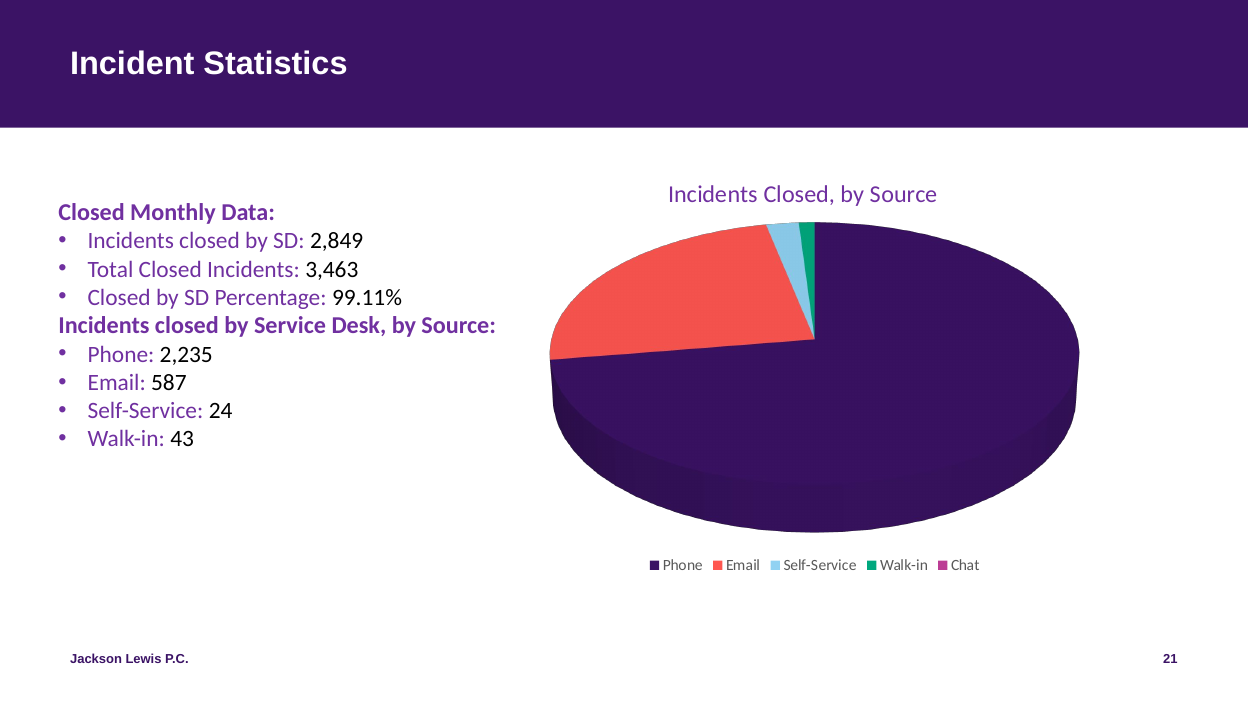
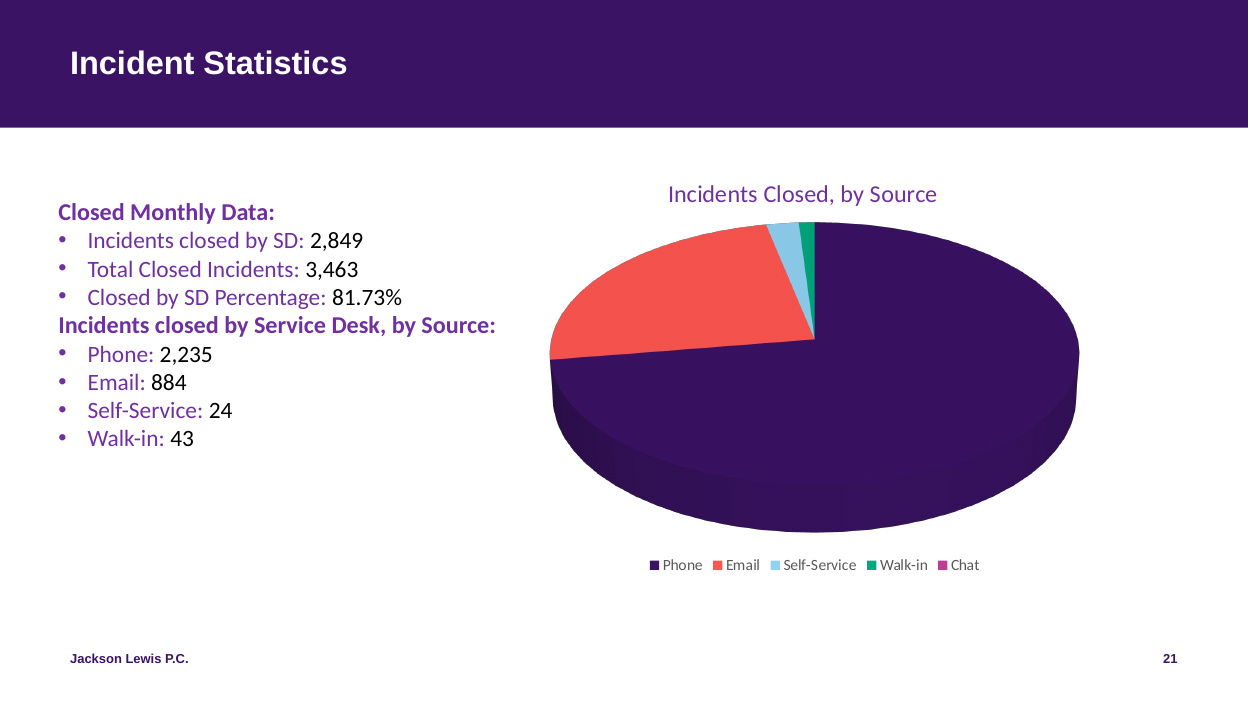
99.11%: 99.11% -> 81.73%
587: 587 -> 884
